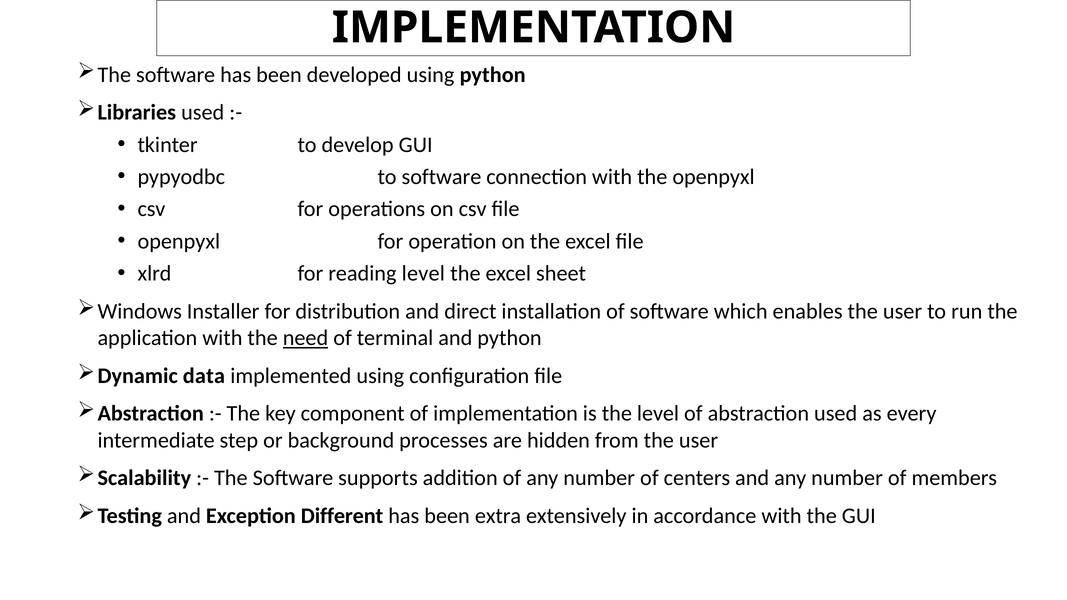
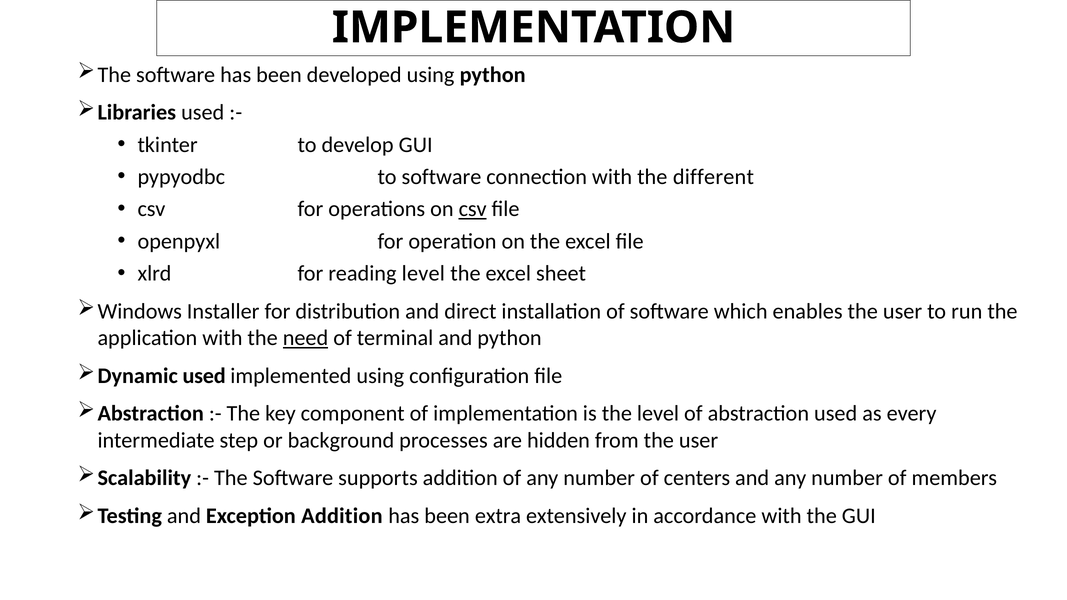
the openpyxl: openpyxl -> different
csv at (473, 209) underline: none -> present
Dynamic data: data -> used
Exception Different: Different -> Addition
